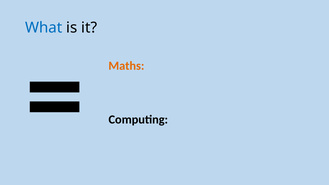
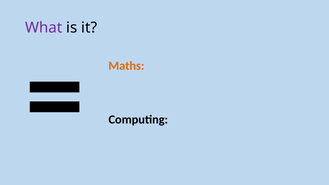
What colour: blue -> purple
